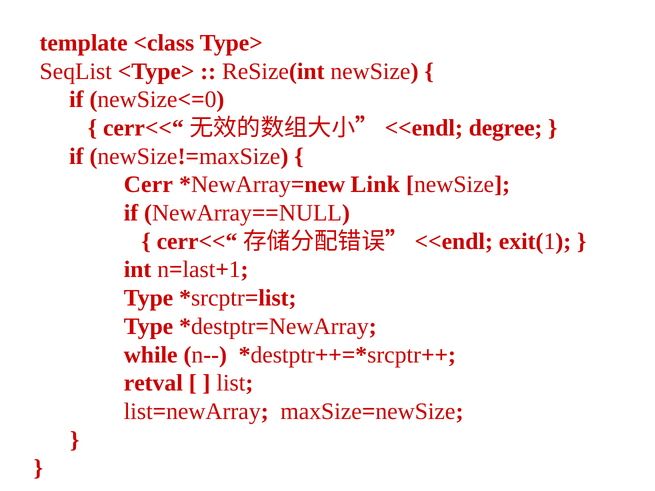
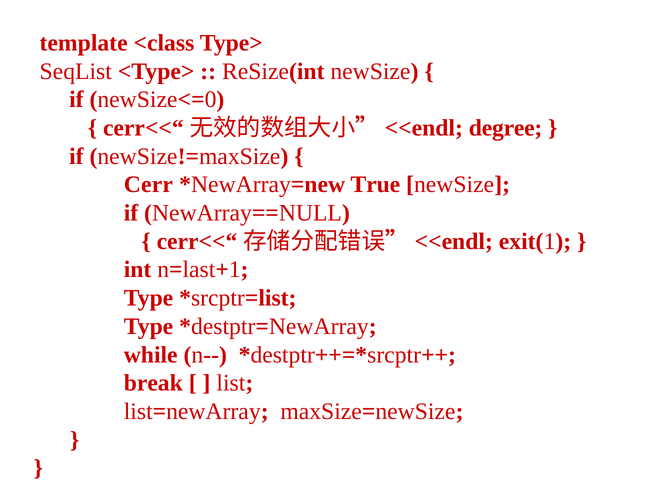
Link: Link -> True
retval: retval -> break
